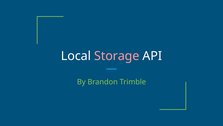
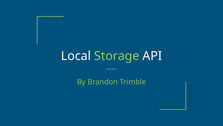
Storage colour: pink -> light green
